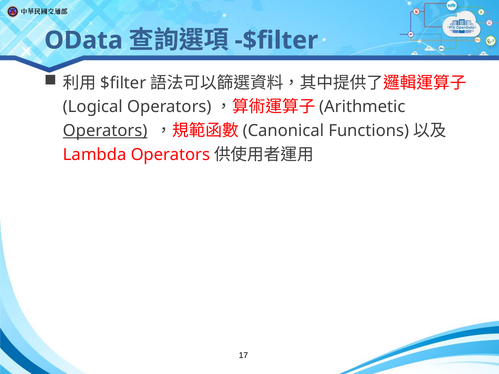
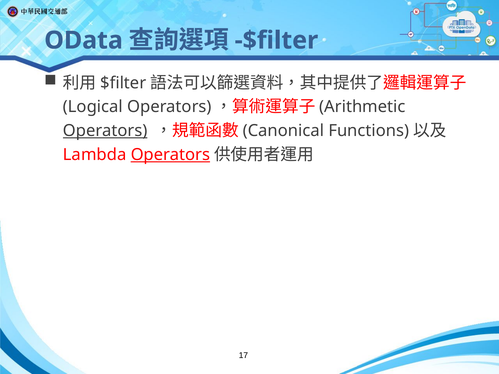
Operators at (170, 155) underline: none -> present
